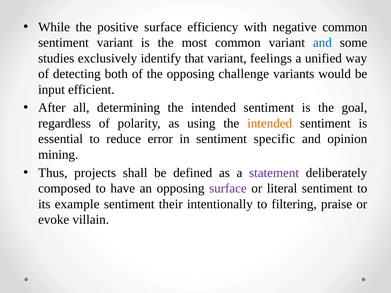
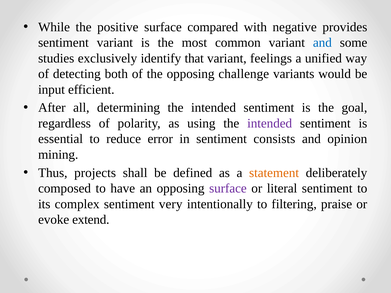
efficiency: efficiency -> compared
negative common: common -> provides
intended at (270, 123) colour: orange -> purple
specific: specific -> consists
statement colour: purple -> orange
example: example -> complex
their: their -> very
villain: villain -> extend
